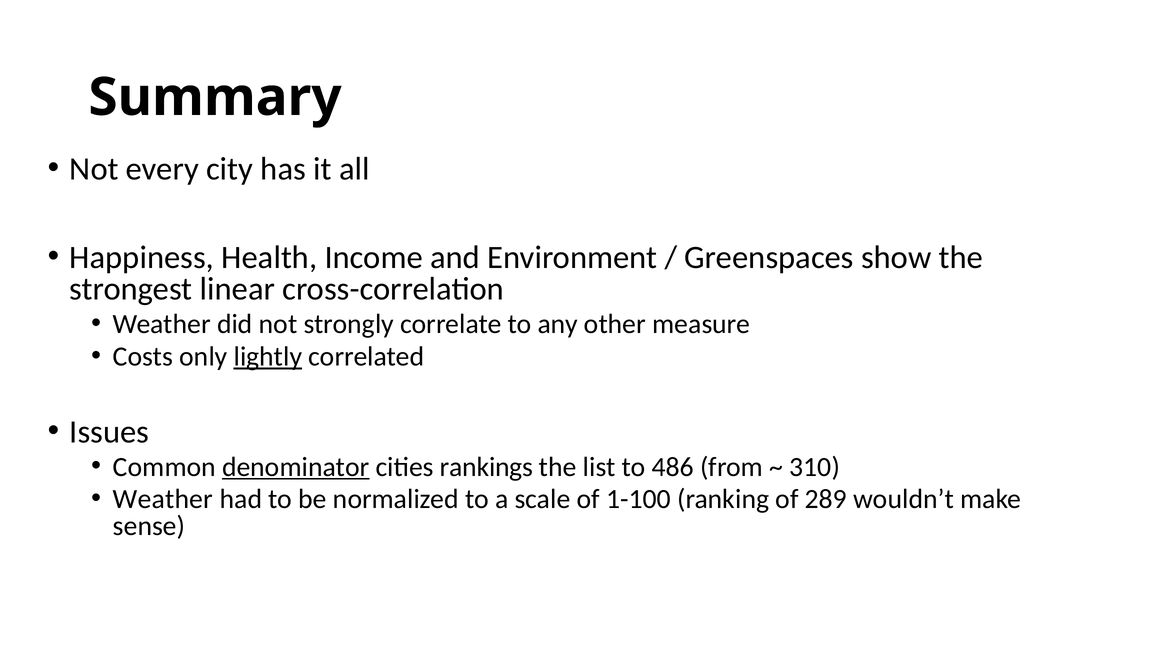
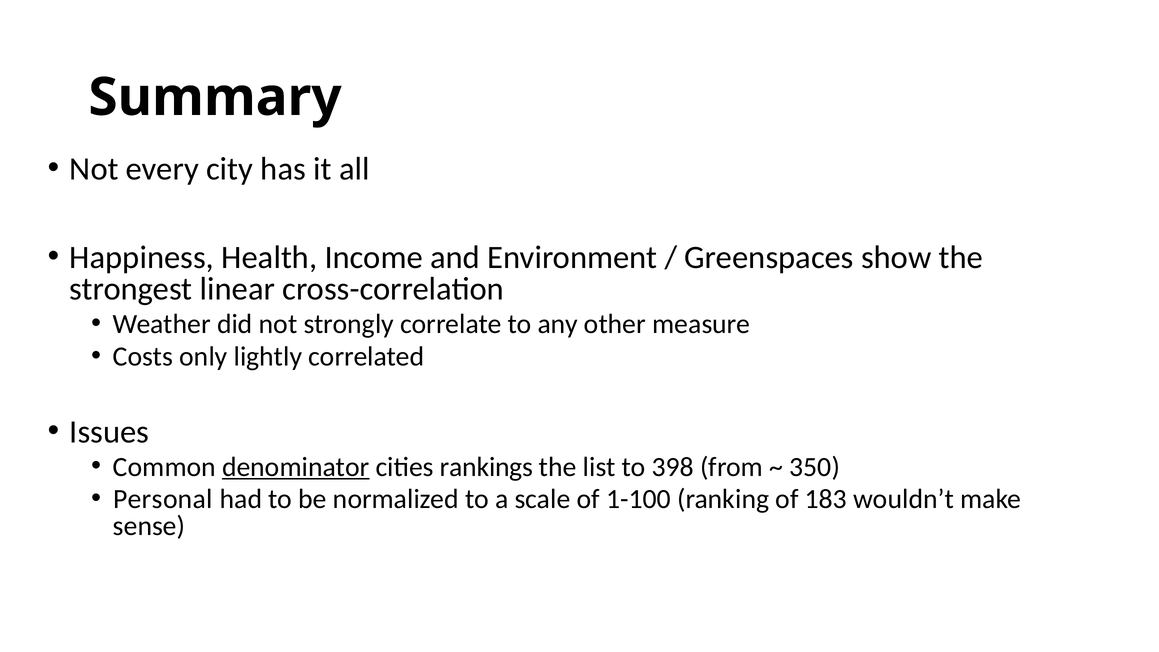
lightly underline: present -> none
486: 486 -> 398
310: 310 -> 350
Weather at (163, 499): Weather -> Personal
289: 289 -> 183
